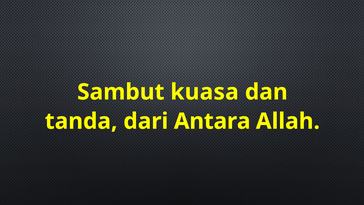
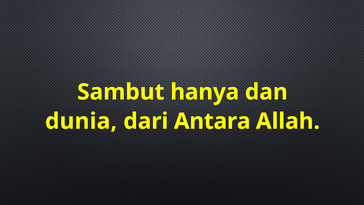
kuasa: kuasa -> hanya
tanda: tanda -> dunia
